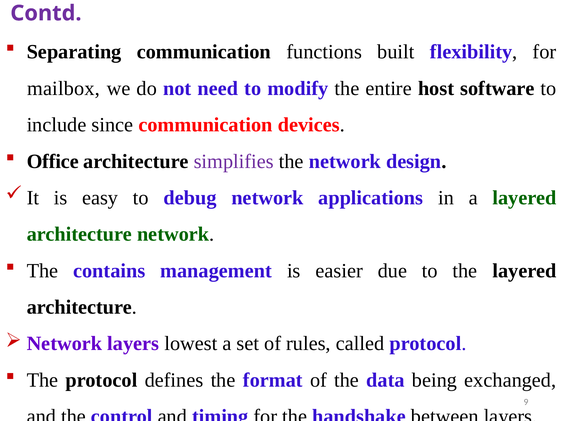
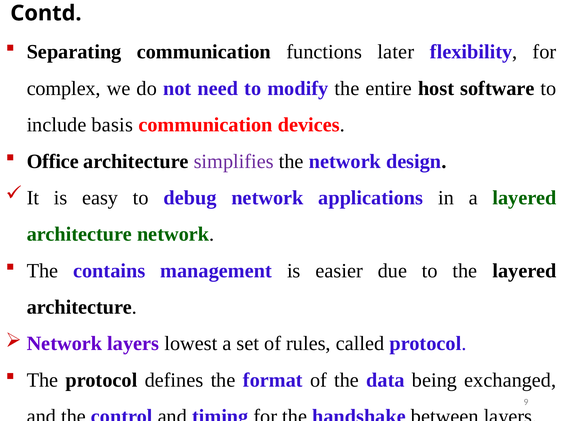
Contd colour: purple -> black
built: built -> later
mailbox: mailbox -> complex
since: since -> basis
